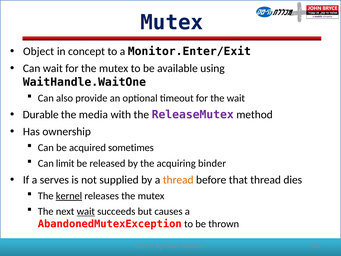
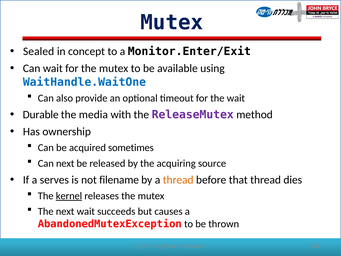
Object: Object -> Sealed
WaitHandle.WaitOne colour: black -> blue
Can limit: limit -> next
binder: binder -> source
supplied: supplied -> filename
wait at (86, 211) underline: present -> none
